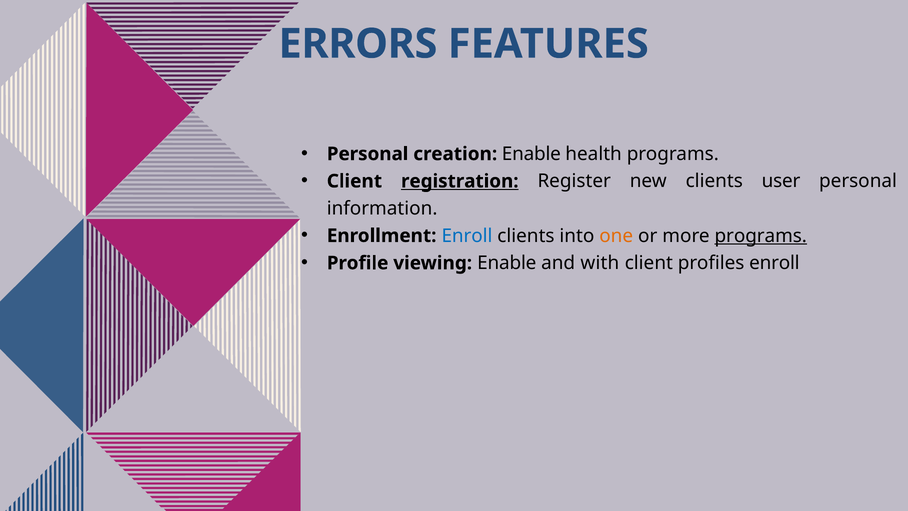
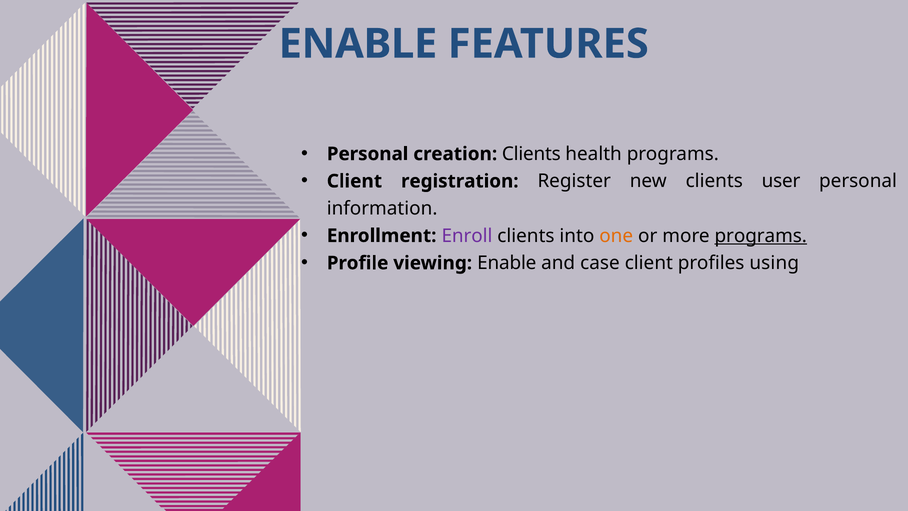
ERRORS at (358, 44): ERRORS -> ENABLE
creation Enable: Enable -> Clients
registration underline: present -> none
Enroll at (467, 236) colour: blue -> purple
with: with -> case
profiles enroll: enroll -> using
